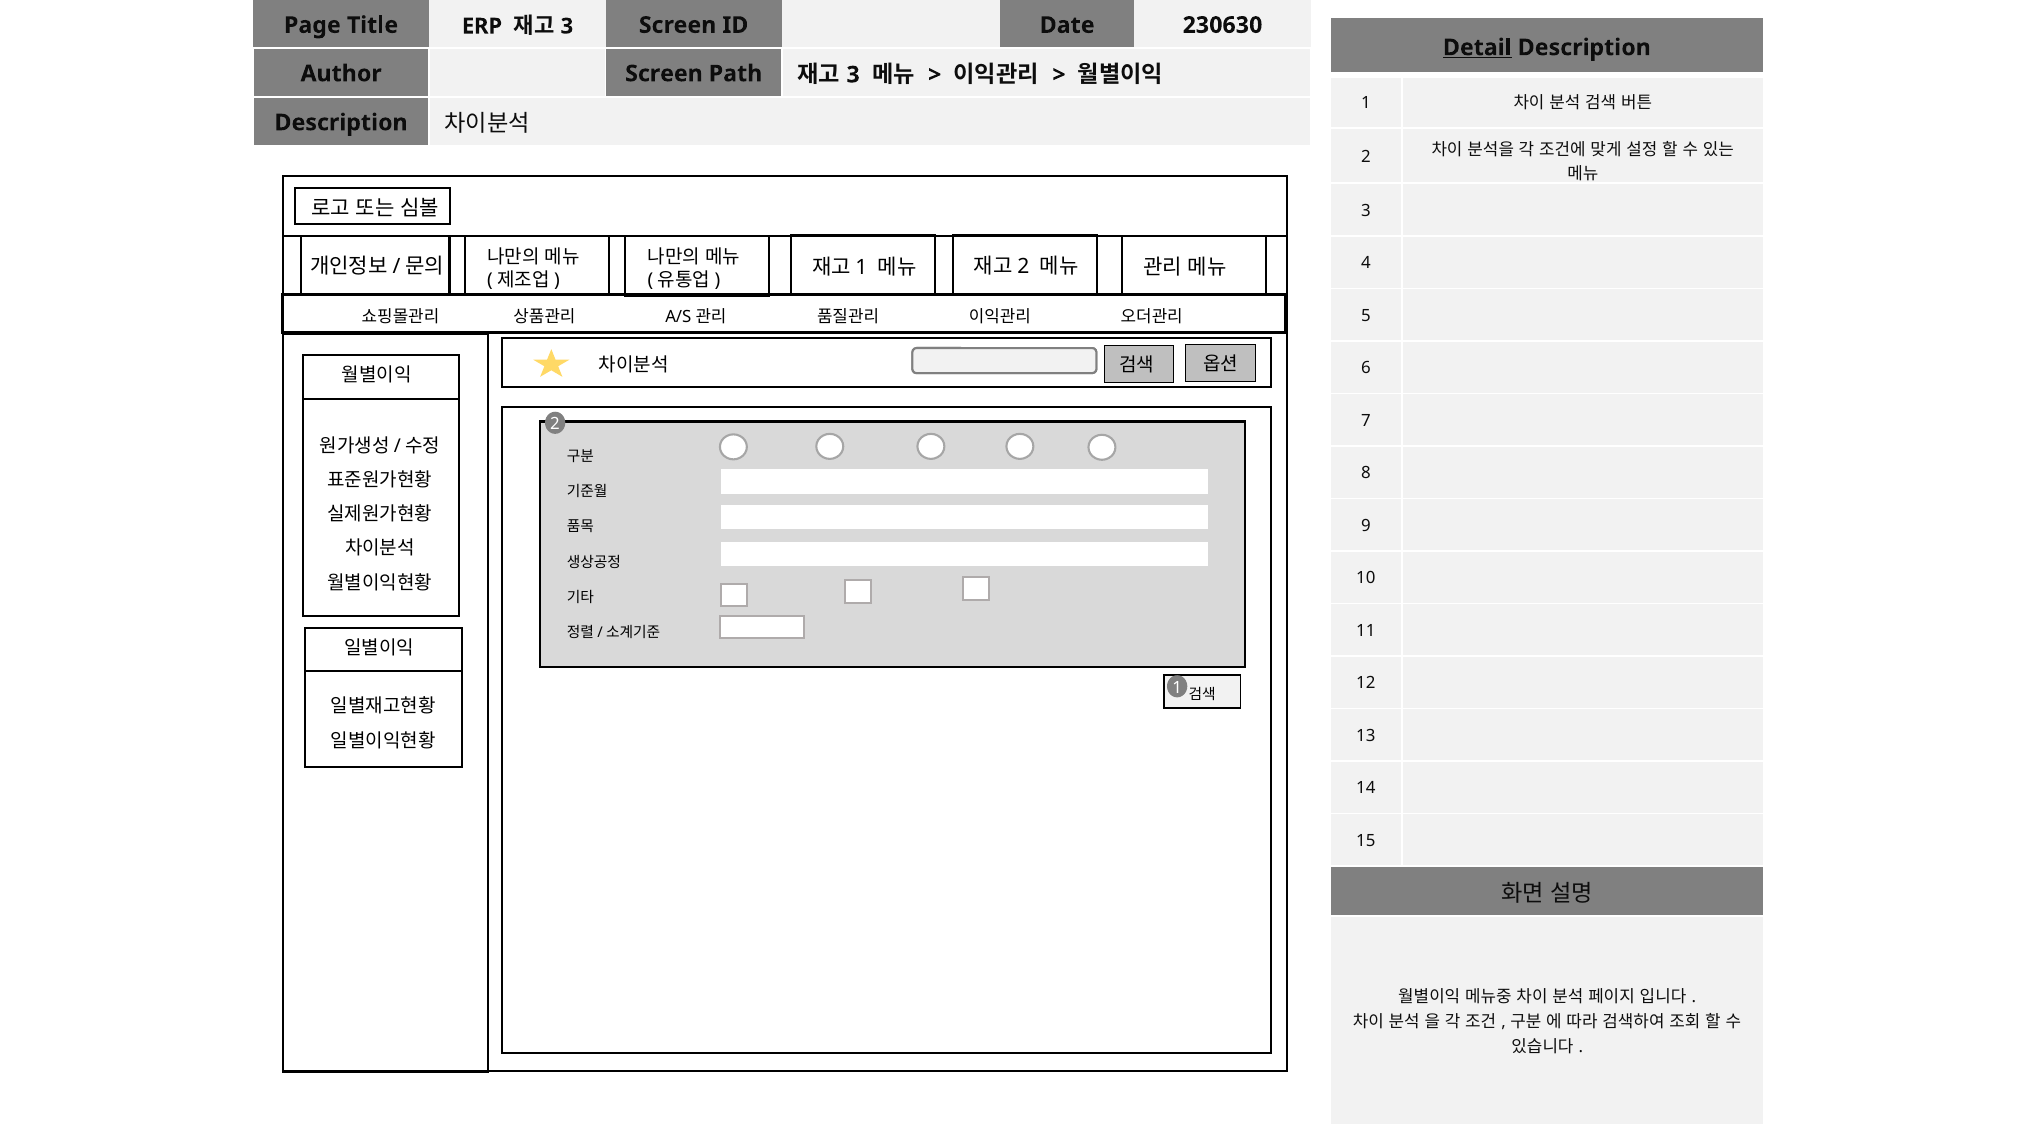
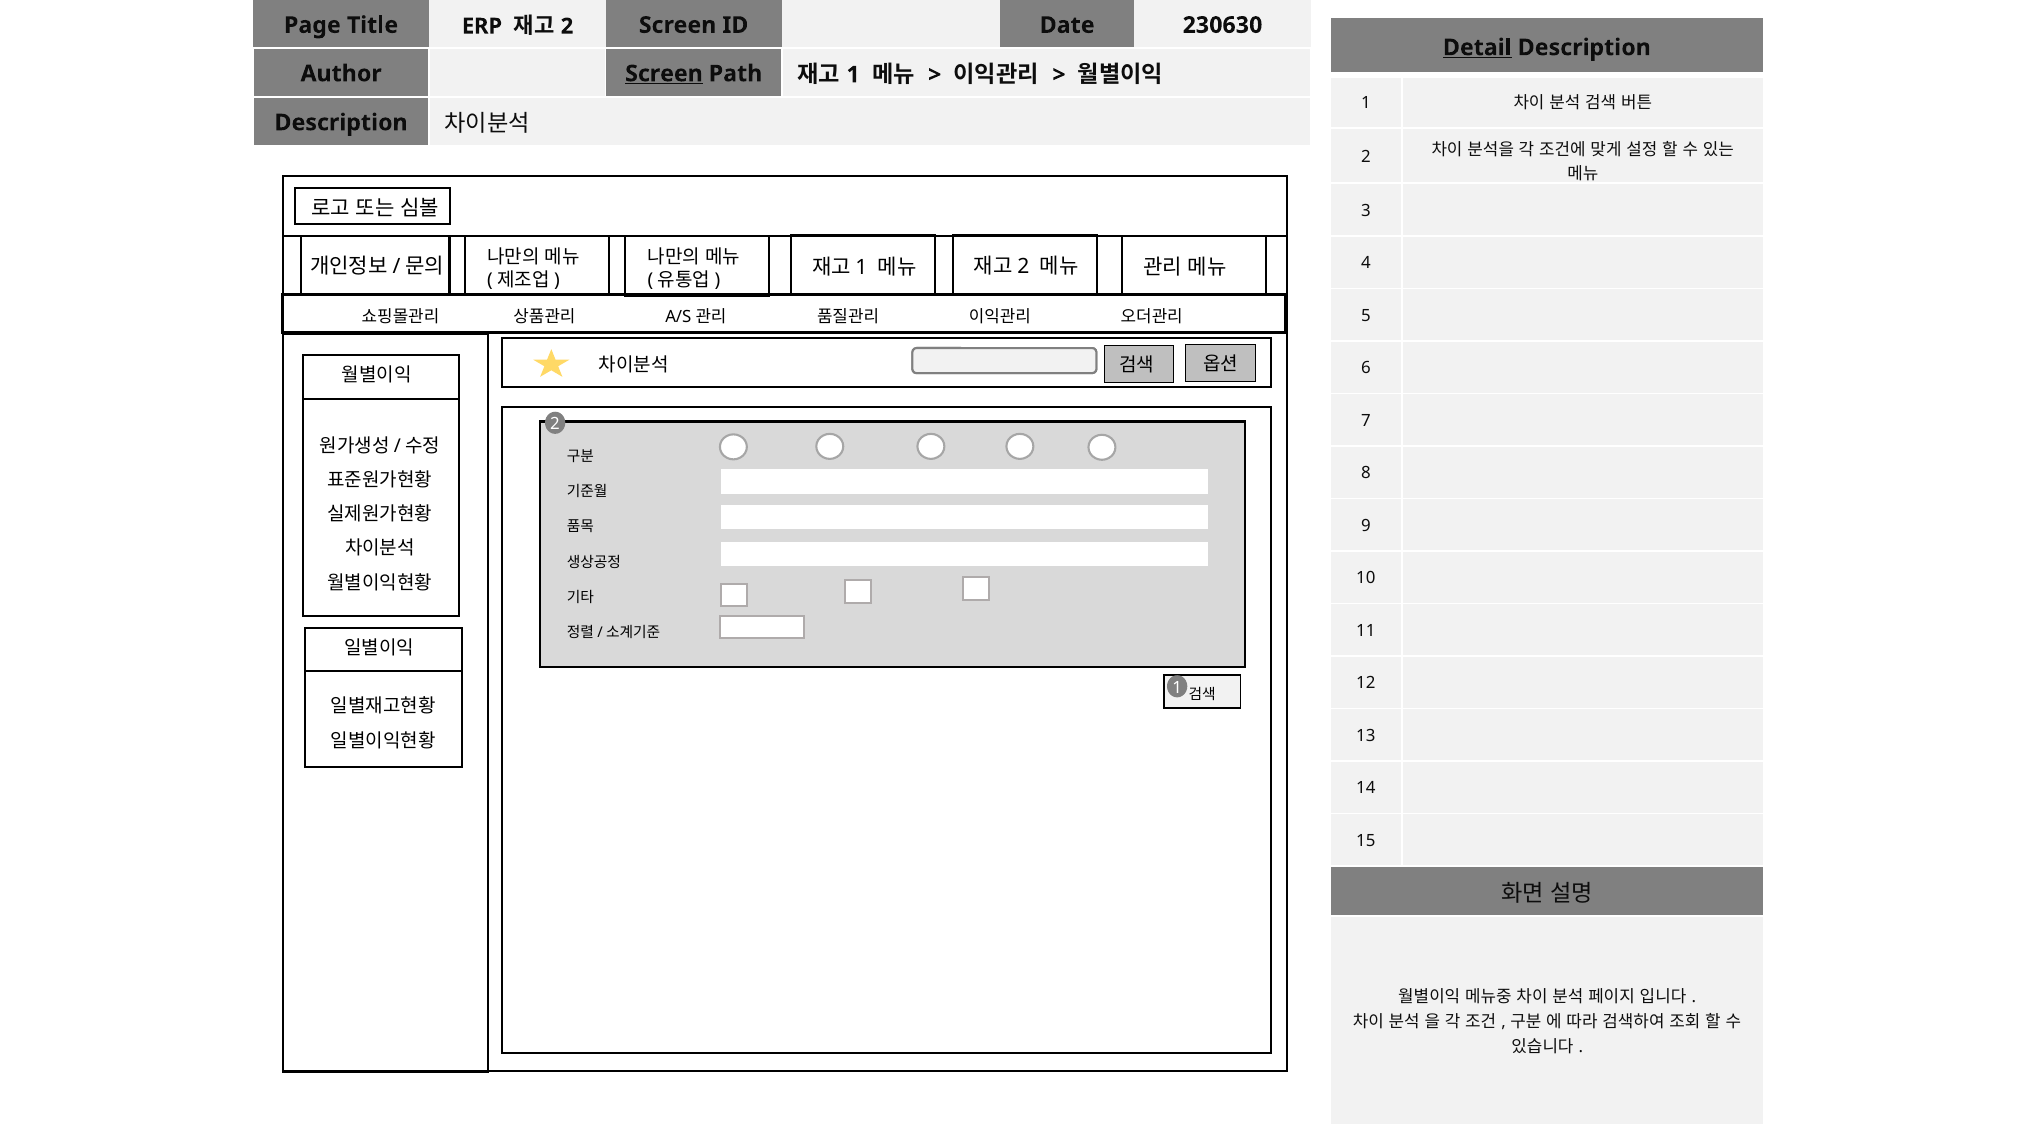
3 at (567, 26): 3 -> 2
Screen at (664, 74) underline: none -> present
3 at (853, 75): 3 -> 1
